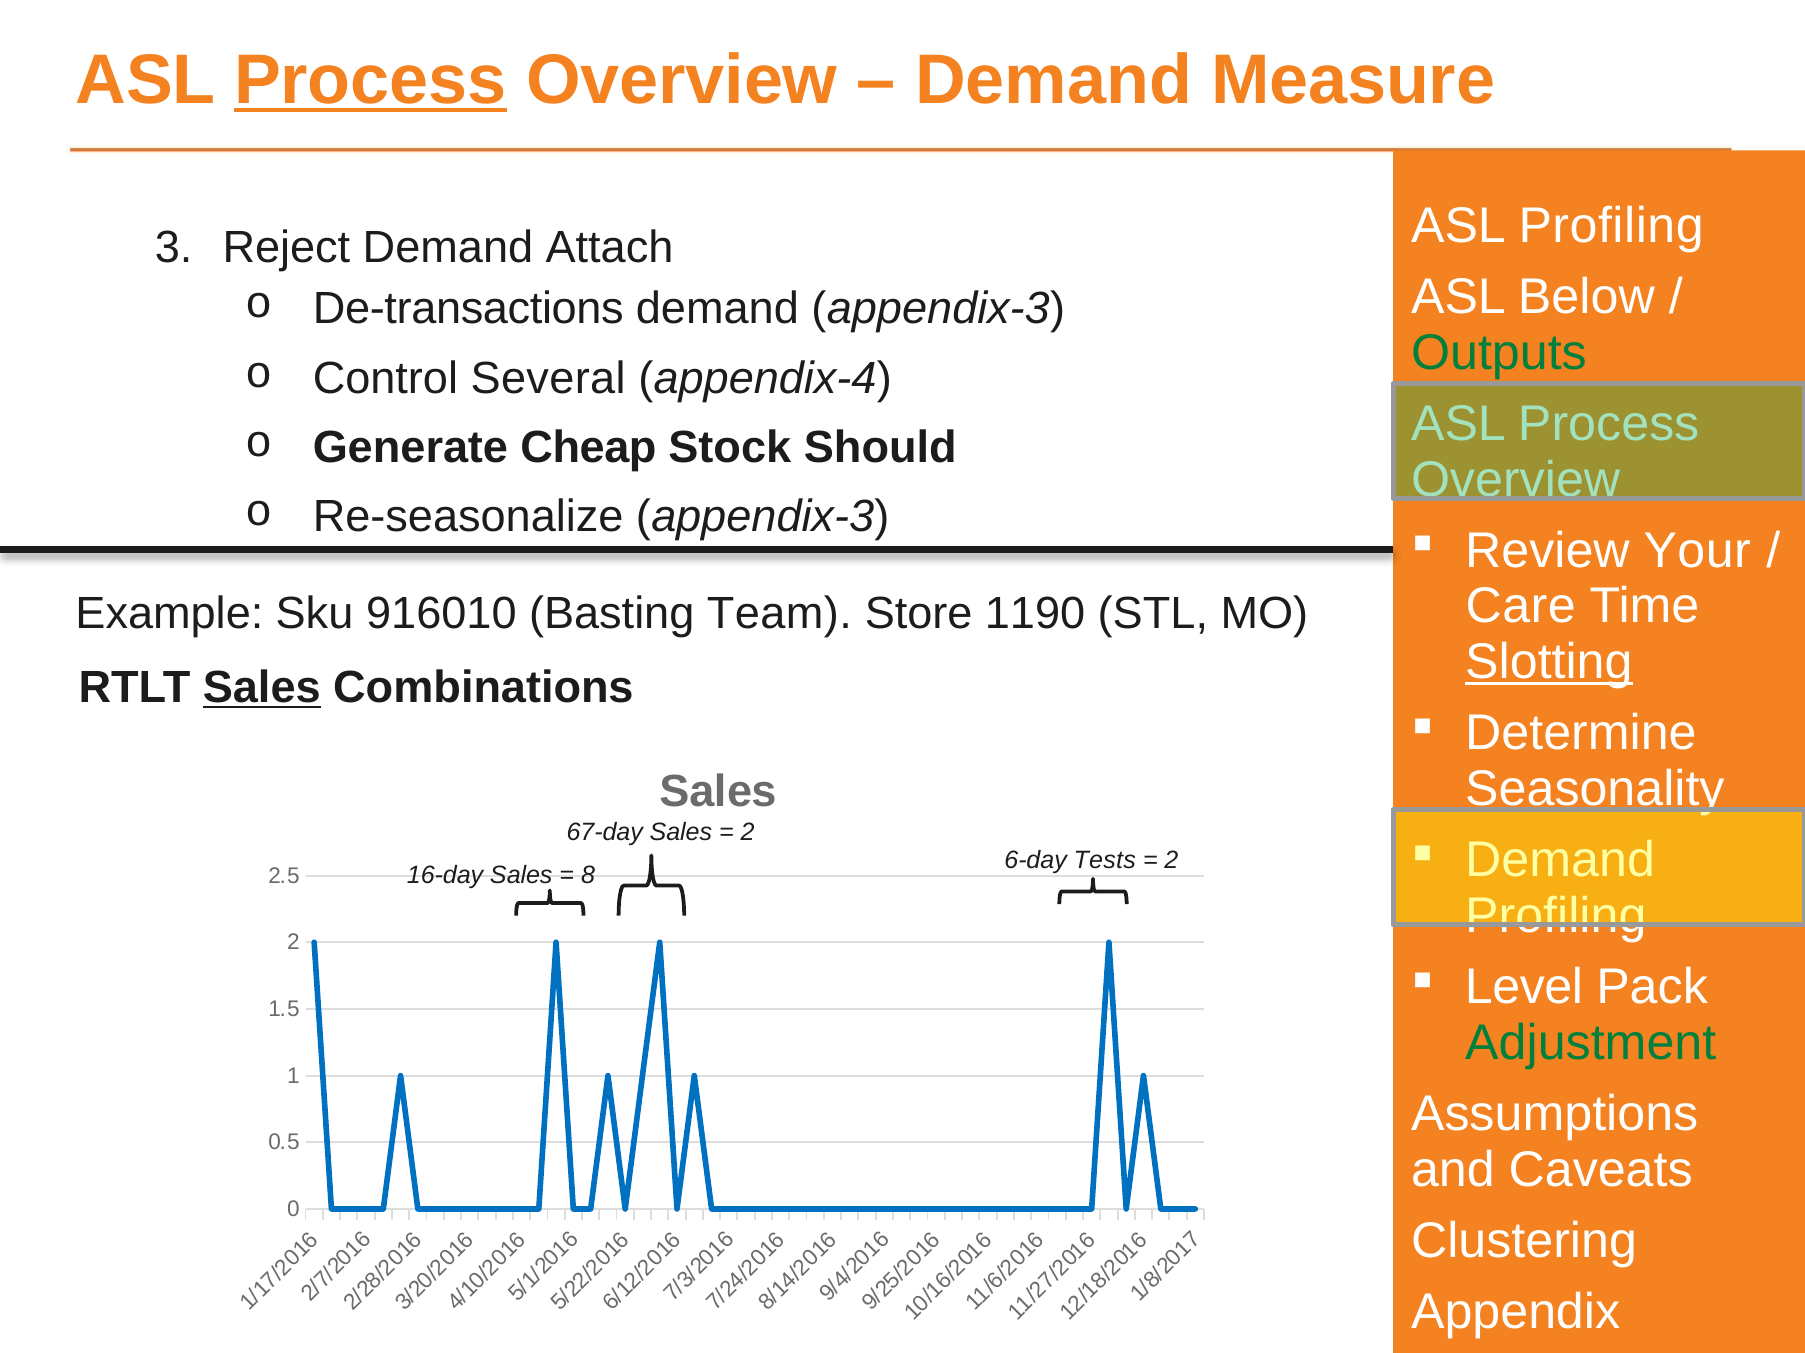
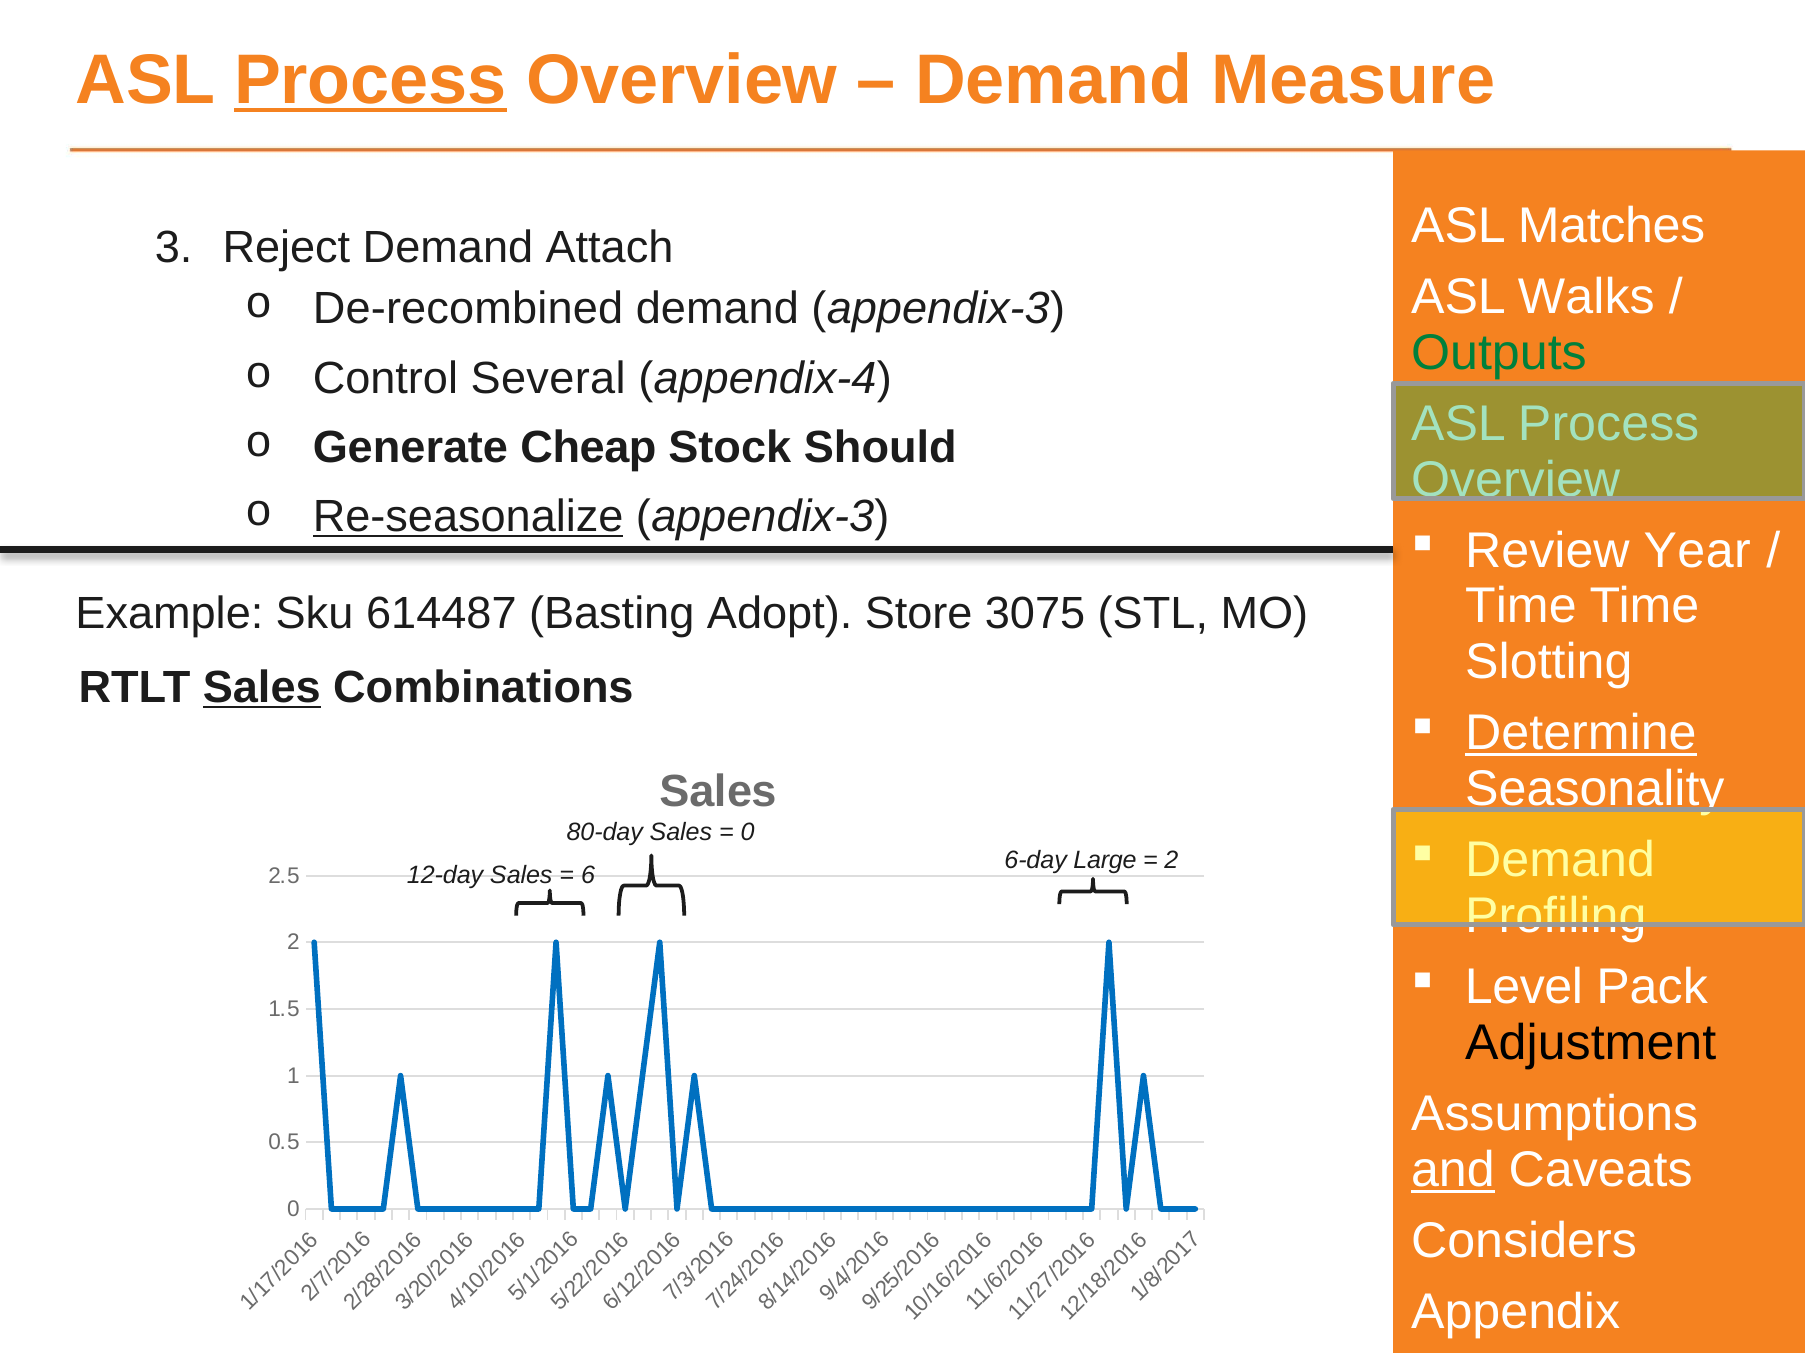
ASL Profiling: Profiling -> Matches
Below: Below -> Walks
De-transactions: De-transactions -> De-recombined
Re-seasonalize underline: none -> present
Your: Your -> Year
Care at (1521, 607): Care -> Time
916010: 916010 -> 614487
Team: Team -> Adopt
1190: 1190 -> 3075
Slotting underline: present -> none
Determine underline: none -> present
67-day: 67-day -> 80-day
2 at (748, 833): 2 -> 0
Tests: Tests -> Large
16-day: 16-day -> 12-day
8 at (588, 875): 8 -> 6
Adjustment colour: green -> black
and underline: none -> present
Clustering: Clustering -> Considers
